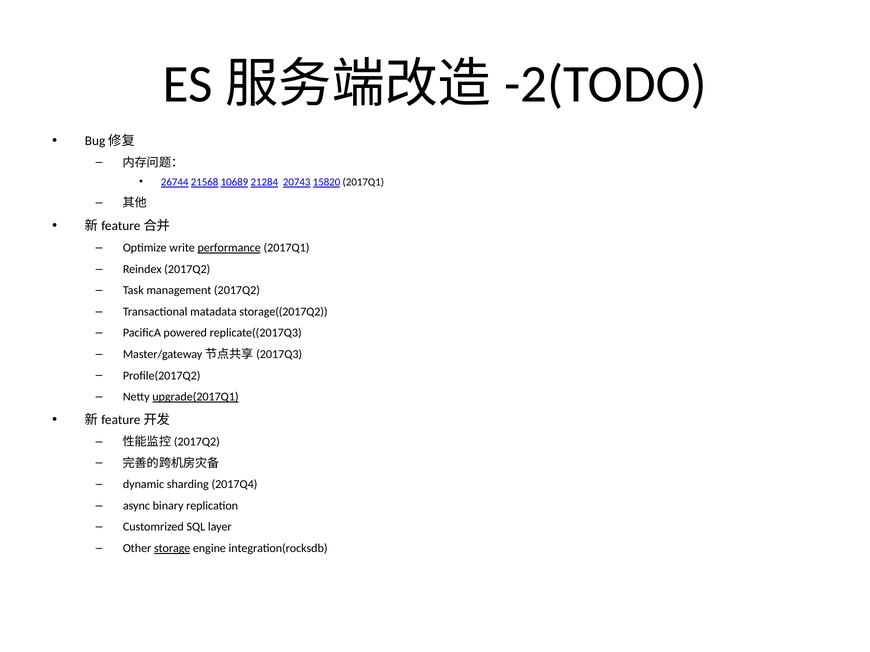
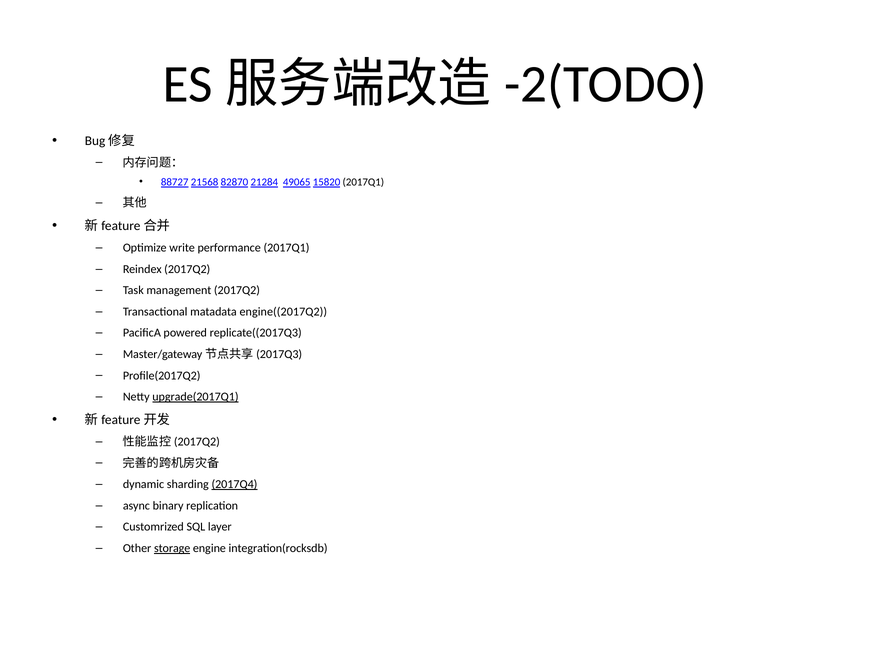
26744: 26744 -> 88727
10689: 10689 -> 82870
20743: 20743 -> 49065
performance underline: present -> none
storage((2017Q2: storage((2017Q2 -> engine((2017Q2
2017Q4 underline: none -> present
